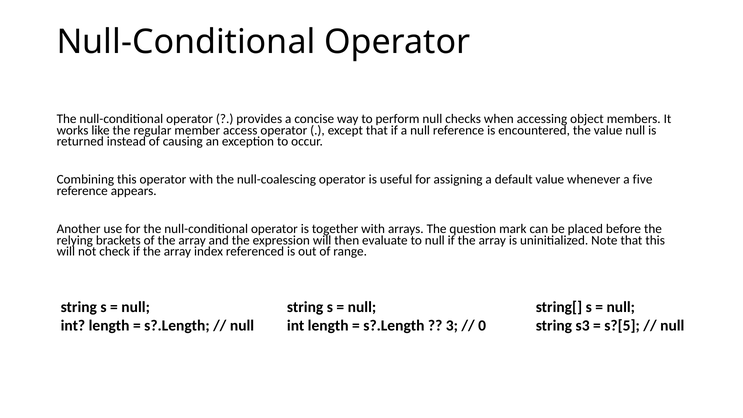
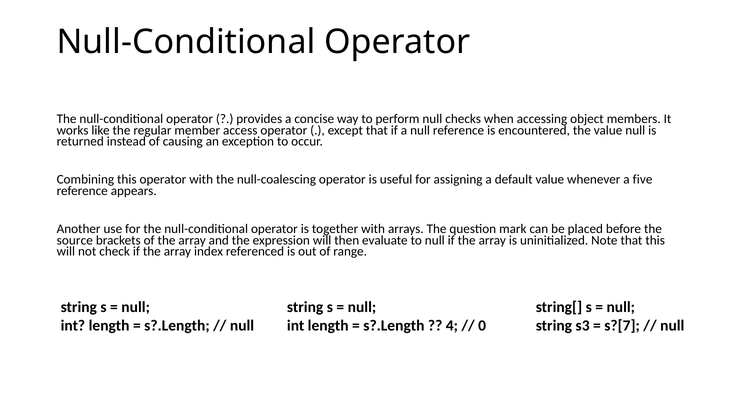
relying: relying -> source
3: 3 -> 4
s?[5: s?[5 -> s?[7
